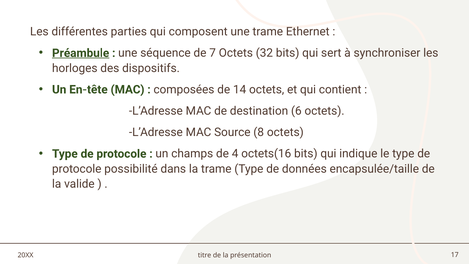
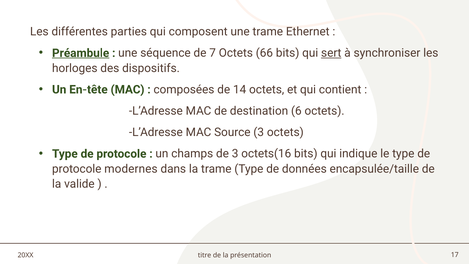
32: 32 -> 66
sert underline: none -> present
Source 8: 8 -> 3
de 4: 4 -> 3
possibilité: possibilité -> modernes
